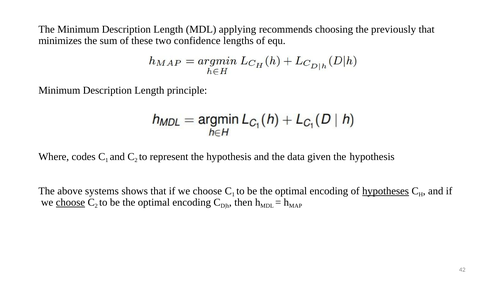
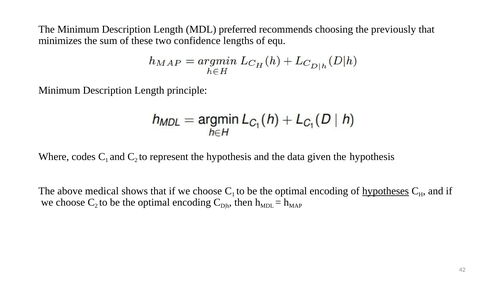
applying: applying -> preferred
systems: systems -> medical
choose at (70, 203) underline: present -> none
